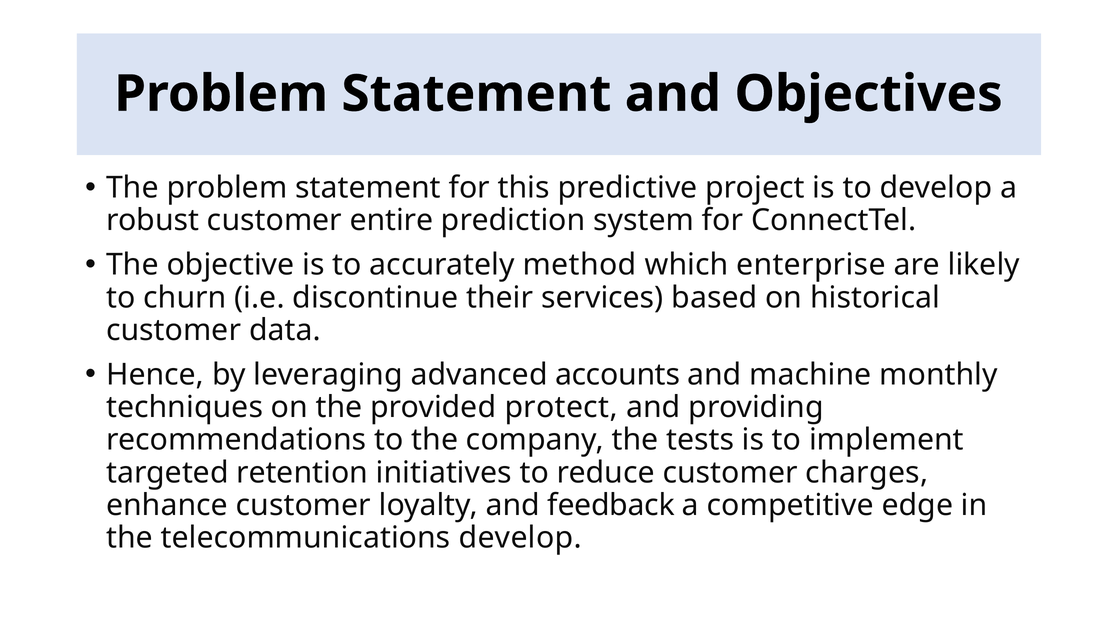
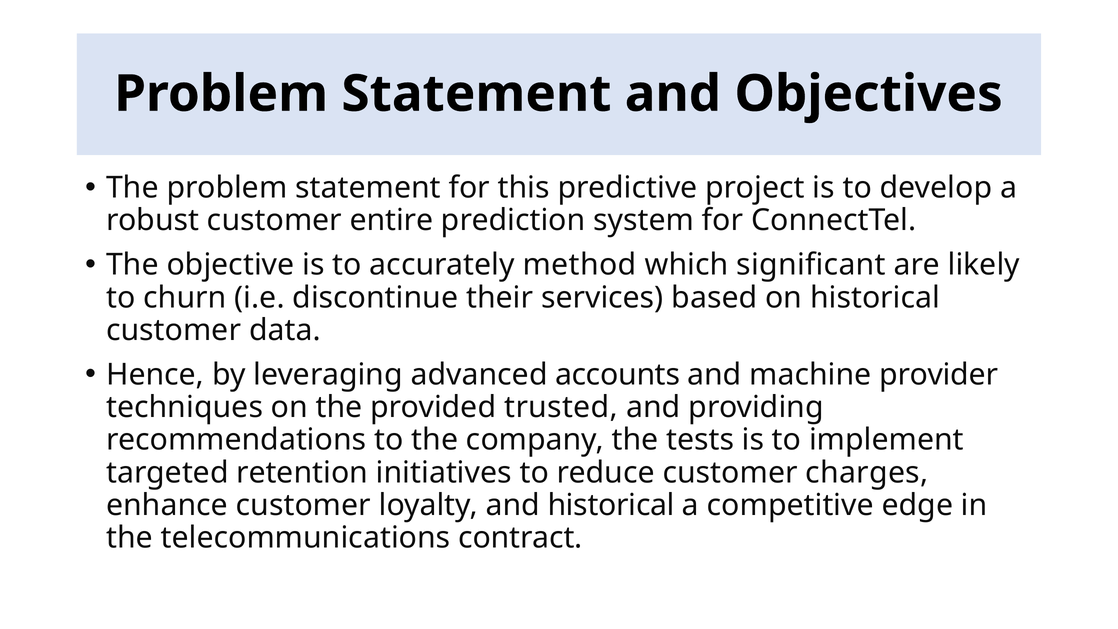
enterprise: enterprise -> significant
monthly: monthly -> provider
protect: protect -> trusted
and feedback: feedback -> historical
telecommunications develop: develop -> contract
